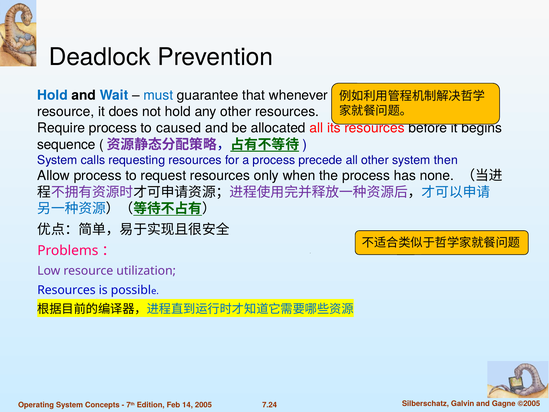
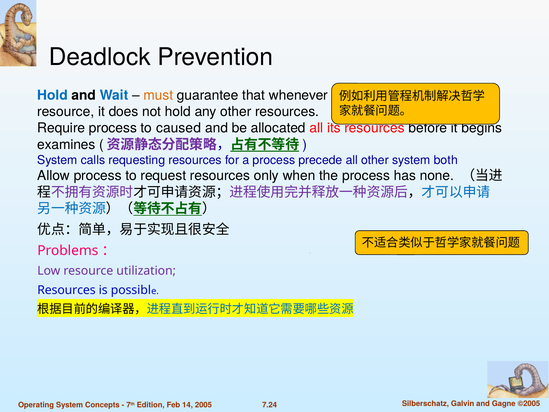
must colour: blue -> orange
sequence: sequence -> examines
then: then -> both
